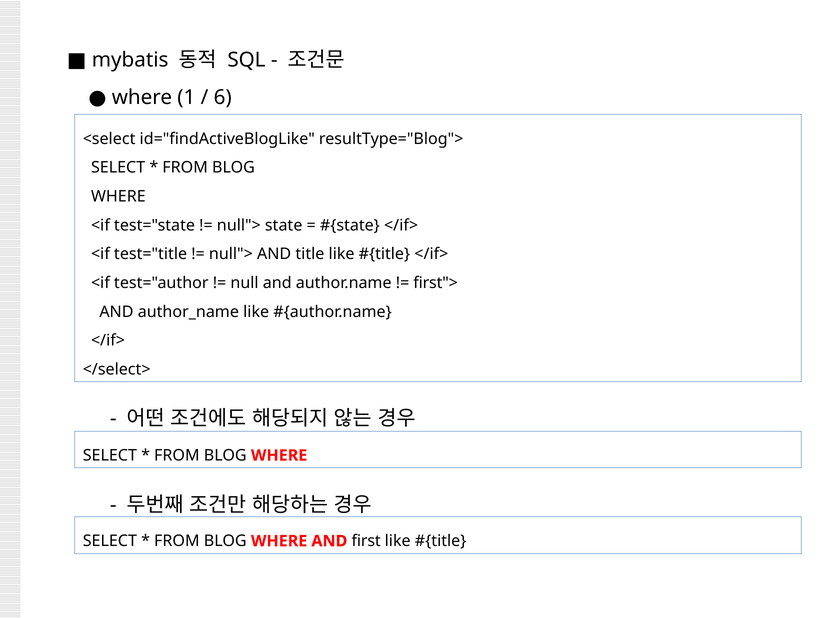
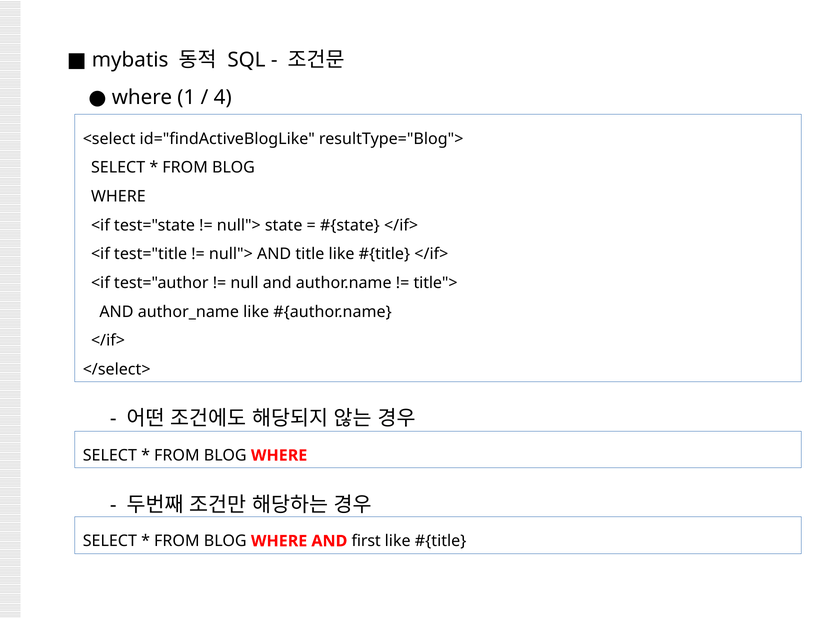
6: 6 -> 4
first">: first"> -> title">
